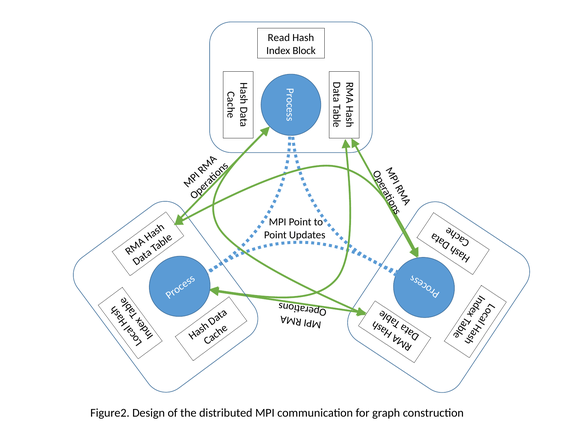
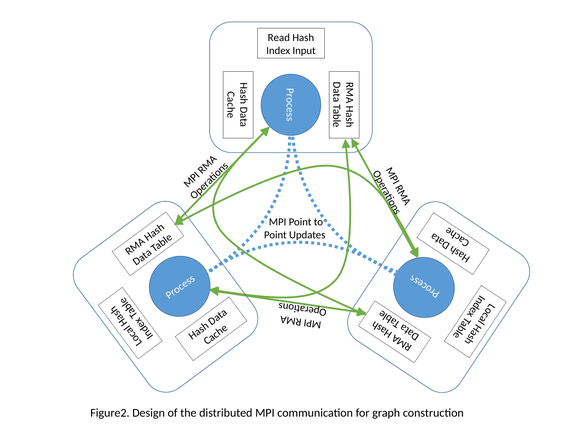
Block: Block -> Input
